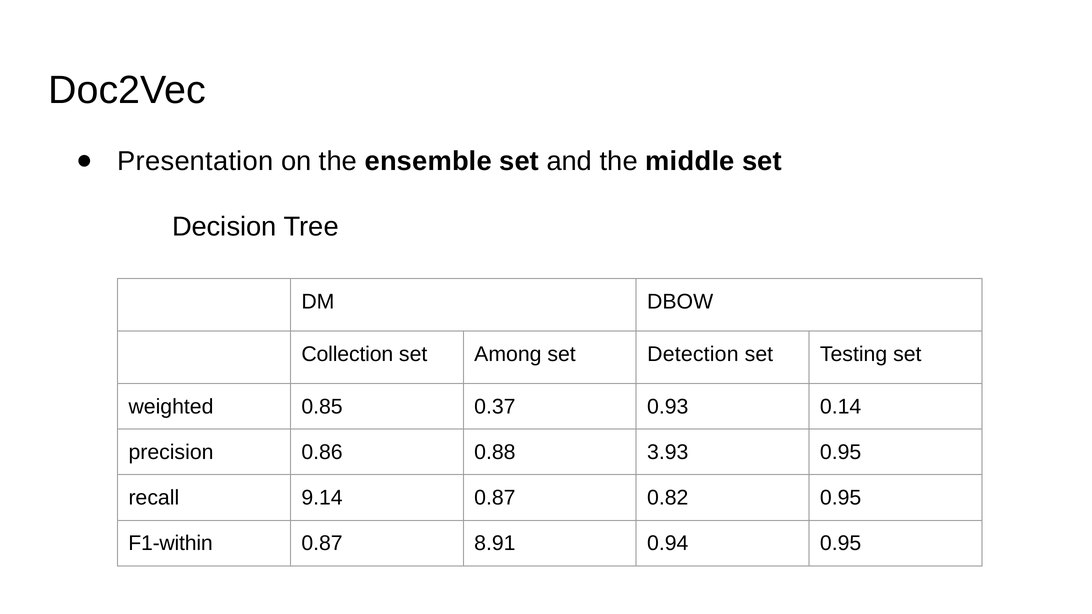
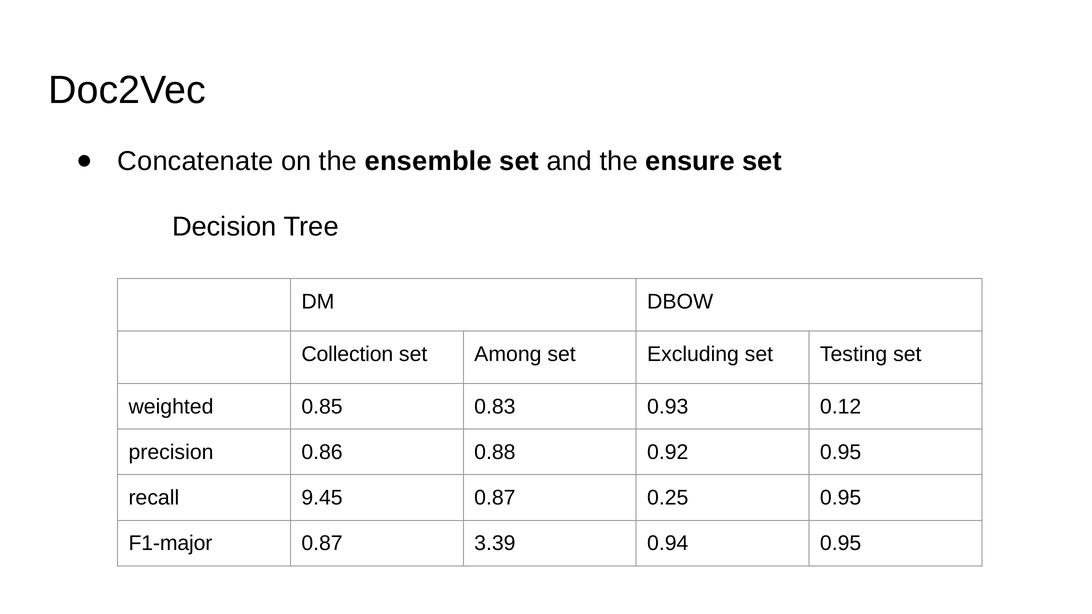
Presentation: Presentation -> Concatenate
middle: middle -> ensure
Detection: Detection -> Excluding
0.37: 0.37 -> 0.83
0.14: 0.14 -> 0.12
3.93: 3.93 -> 0.92
9.14: 9.14 -> 9.45
0.82: 0.82 -> 0.25
F1-within: F1-within -> F1-major
8.91: 8.91 -> 3.39
